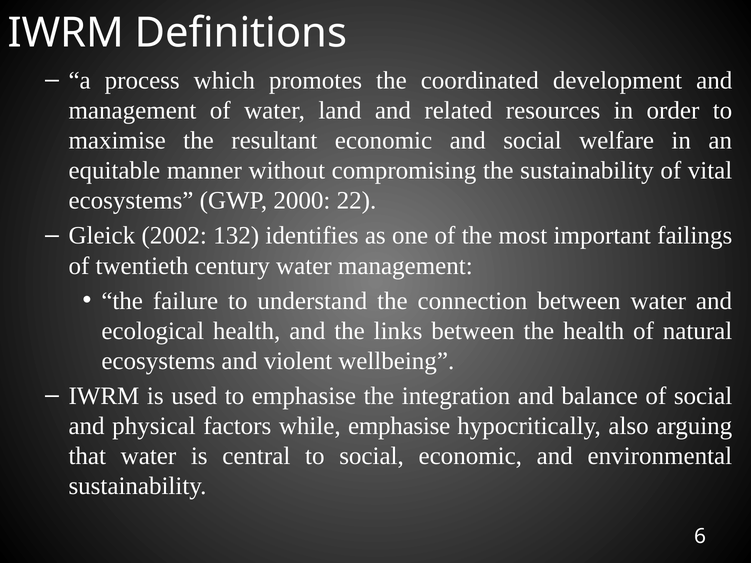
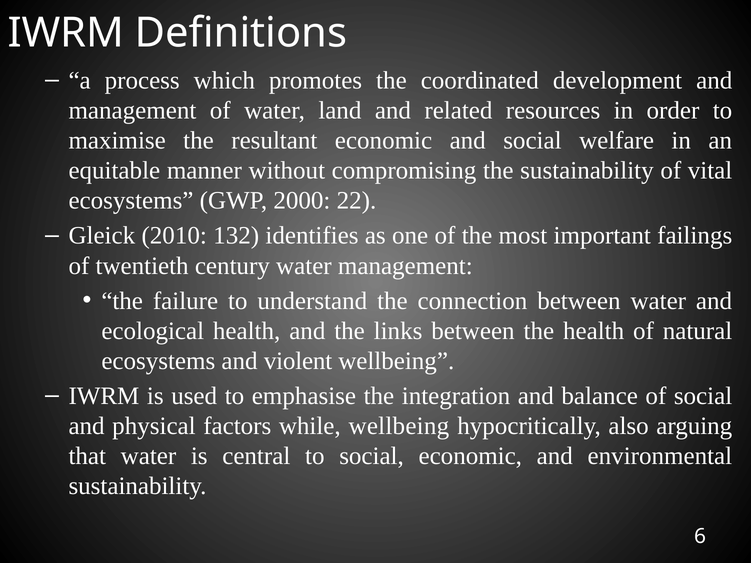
2002: 2002 -> 2010
while emphasise: emphasise -> wellbeing
